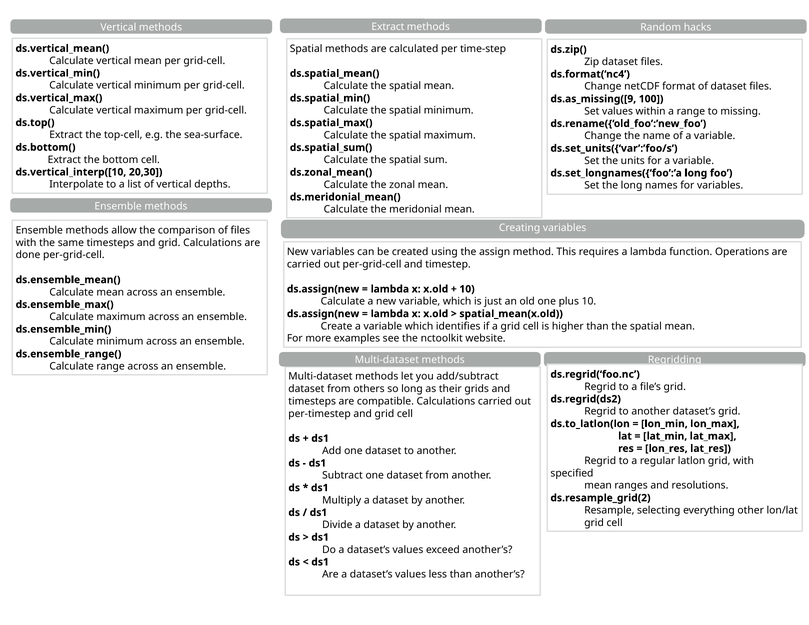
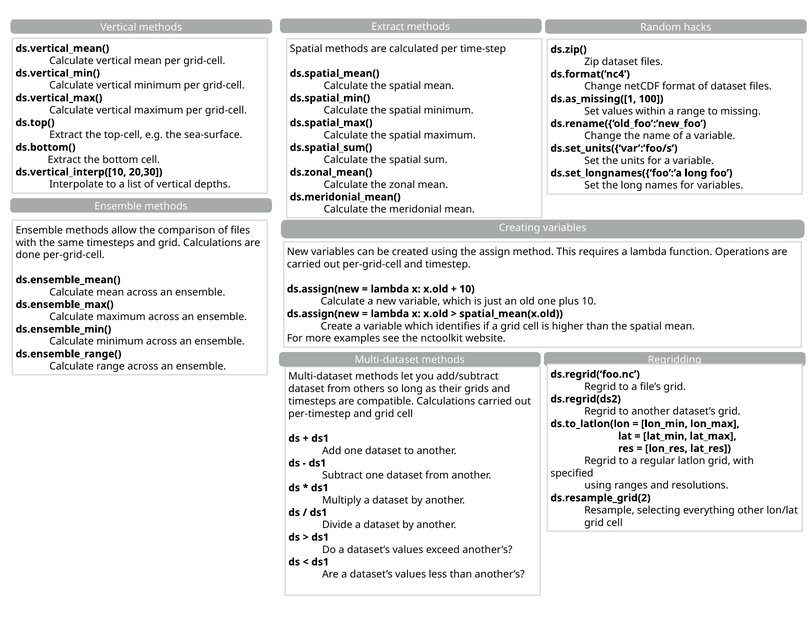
ds.as_missing([9: ds.as_missing([9 -> ds.as_missing([1
mean at (598, 486): mean -> using
